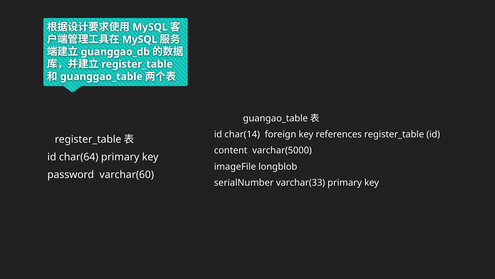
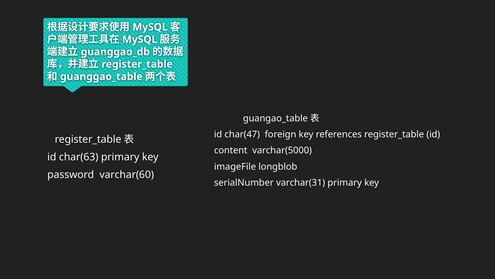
char(14: char(14 -> char(47
char(64: char(64 -> char(63
varchar(33: varchar(33 -> varchar(31
